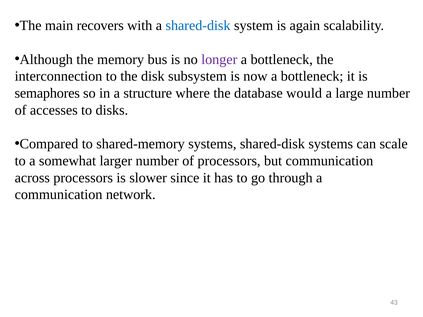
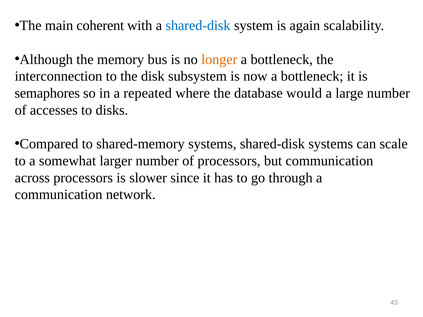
recovers: recovers -> coherent
longer colour: purple -> orange
structure: structure -> repeated
